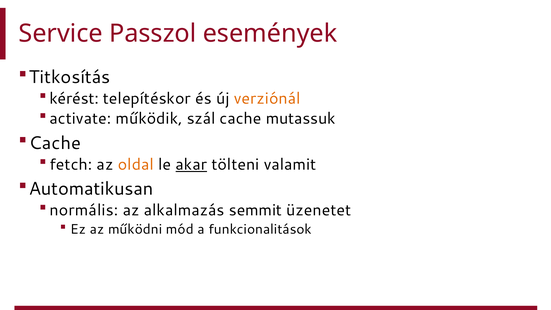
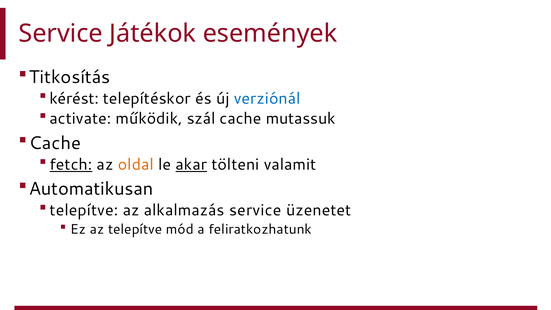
Passzol: Passzol -> Játékok
verziónál colour: orange -> blue
fetch underline: none -> present
normális at (84, 210): normális -> telepítve
alkalmazás semmit: semmit -> service
az működni: működni -> telepítve
funkcionalitások: funkcionalitások -> feliratkozhatunk
